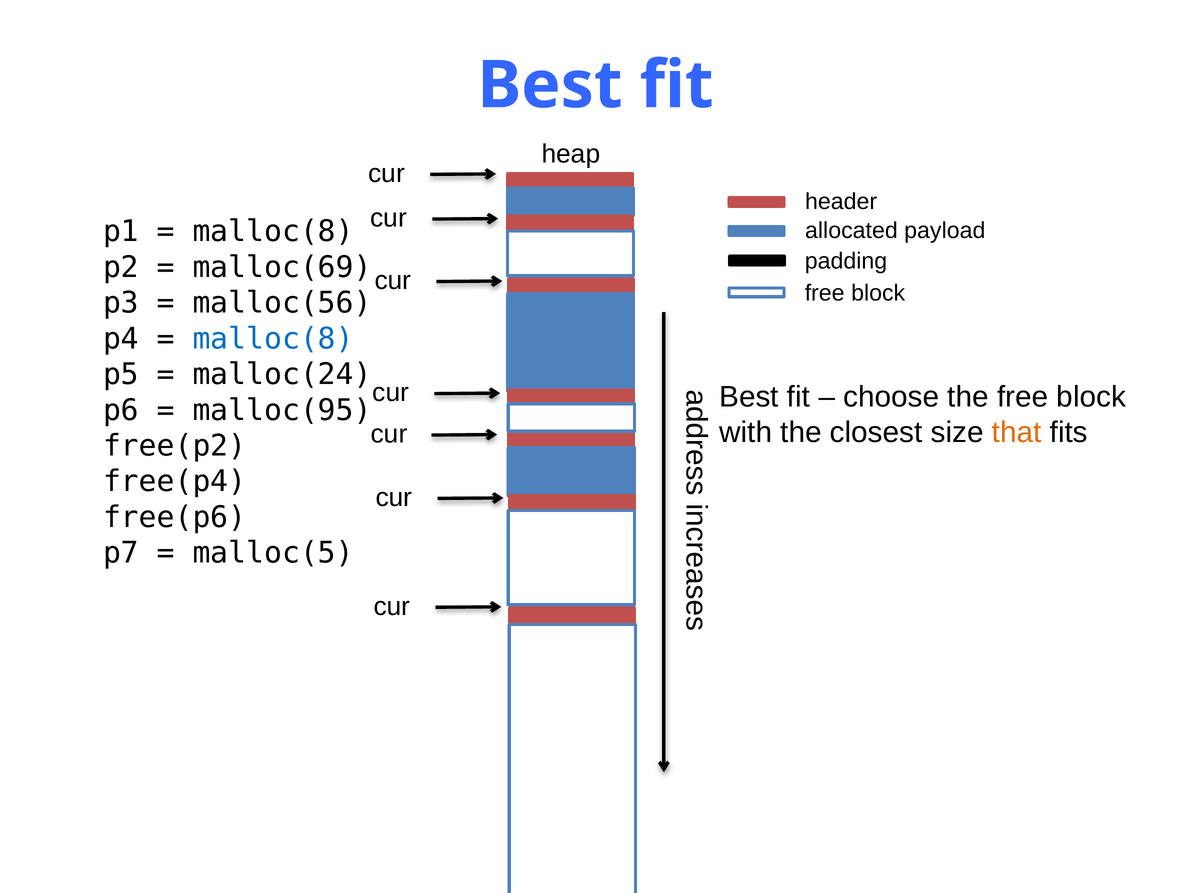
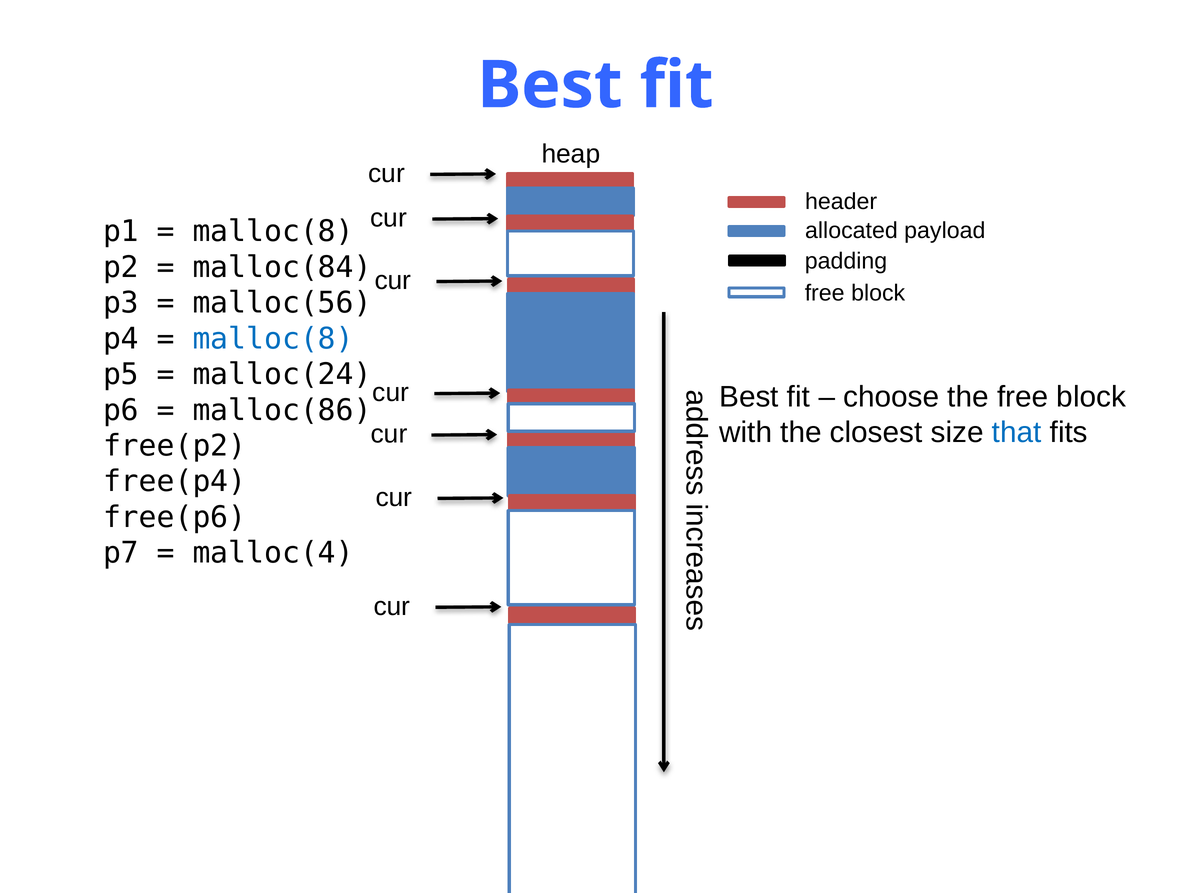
malloc(69: malloc(69 -> malloc(84
malloc(95: malloc(95 -> malloc(86
that colour: orange -> blue
malloc(5: malloc(5 -> malloc(4
